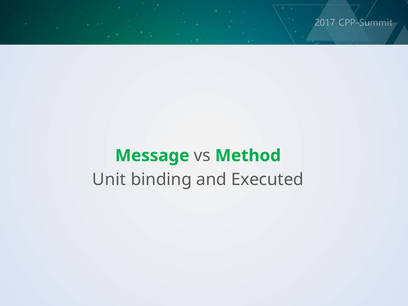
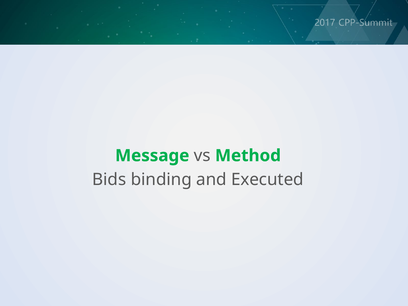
Unit: Unit -> Bids
